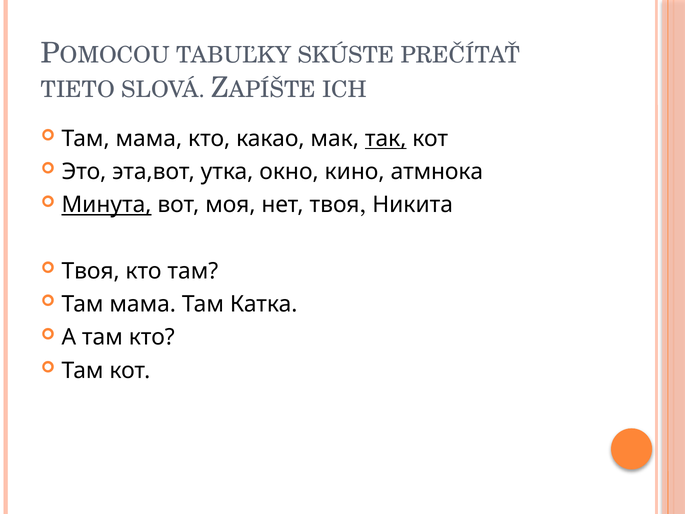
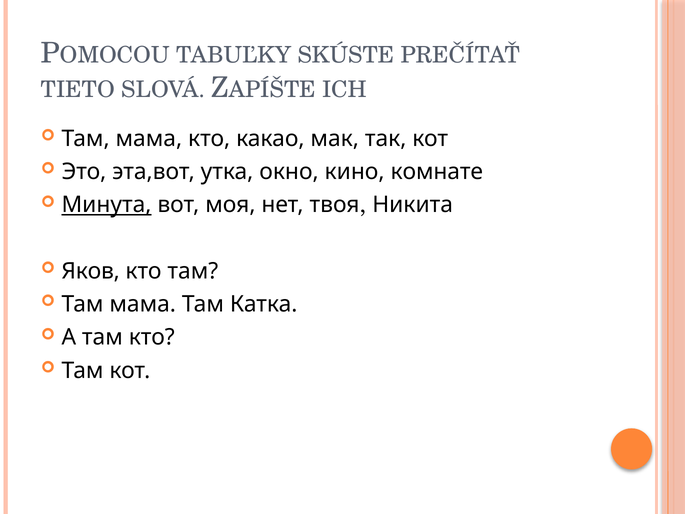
так underline: present -> none
aтмнока: aтмнока -> комнате
Твоя at (91, 271): Твоя -> Яков
